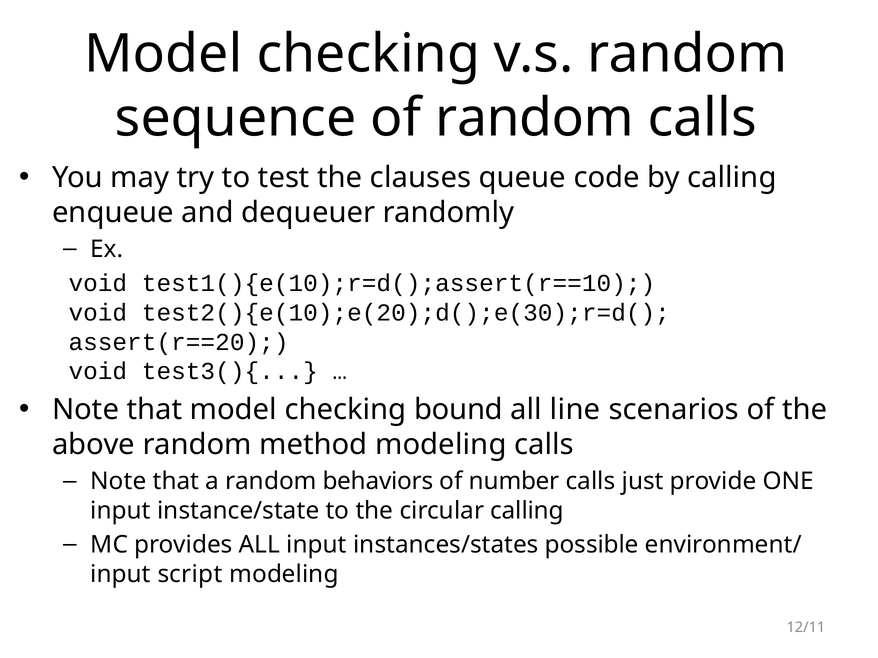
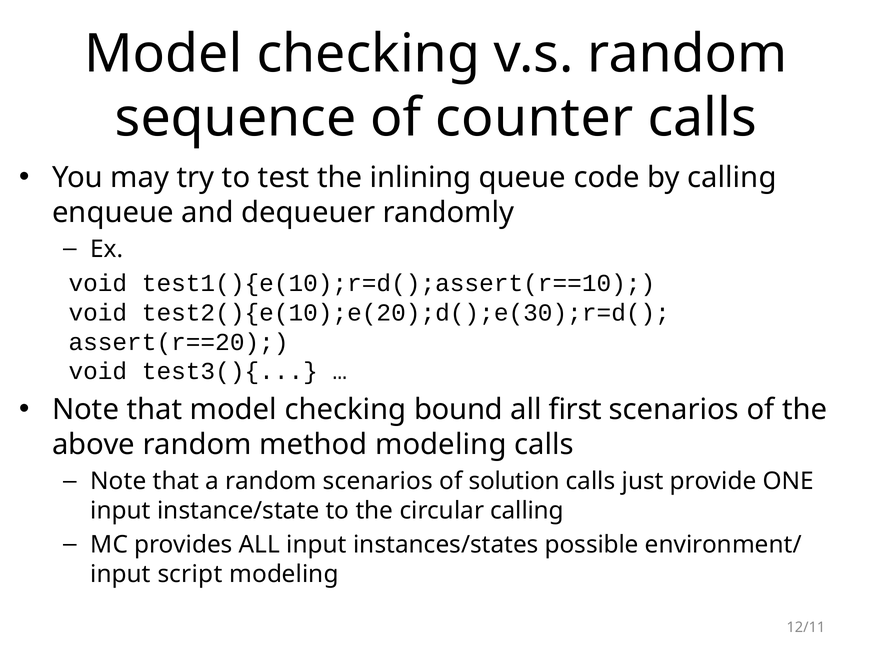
of random: random -> counter
clauses: clauses -> inlining
line: line -> first
random behaviors: behaviors -> scenarios
number: number -> solution
